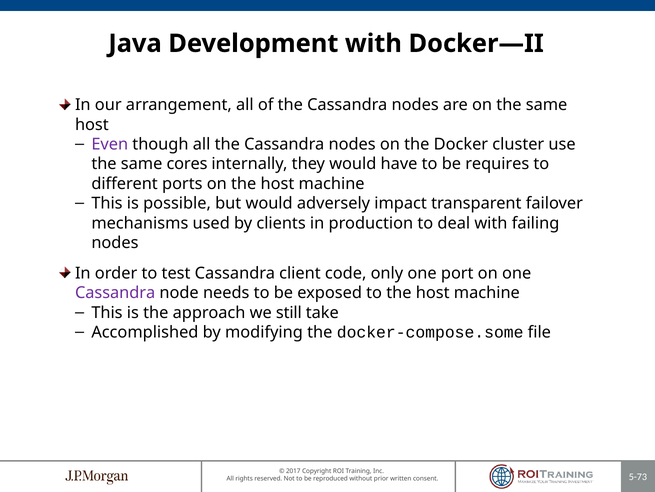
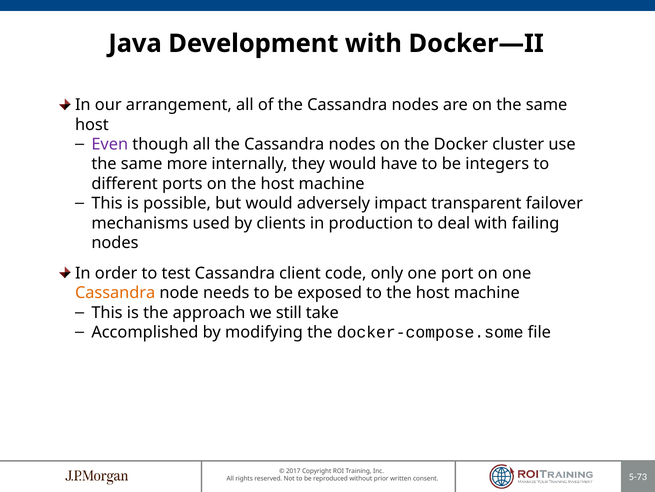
cores: cores -> more
requires: requires -> integers
Cassandra at (115, 293) colour: purple -> orange
